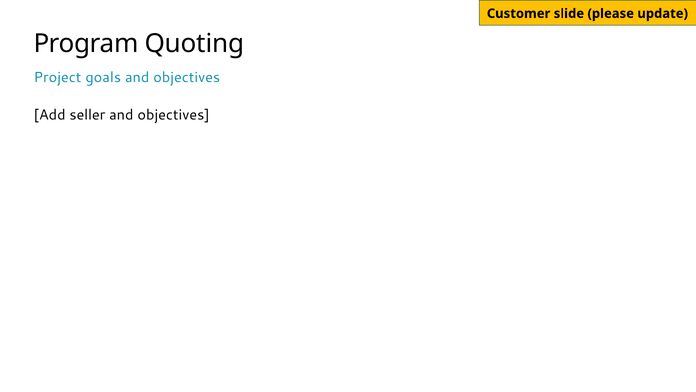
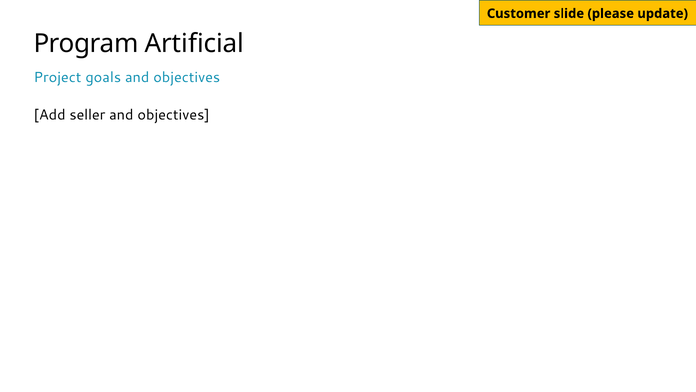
Quoting: Quoting -> Artificial
